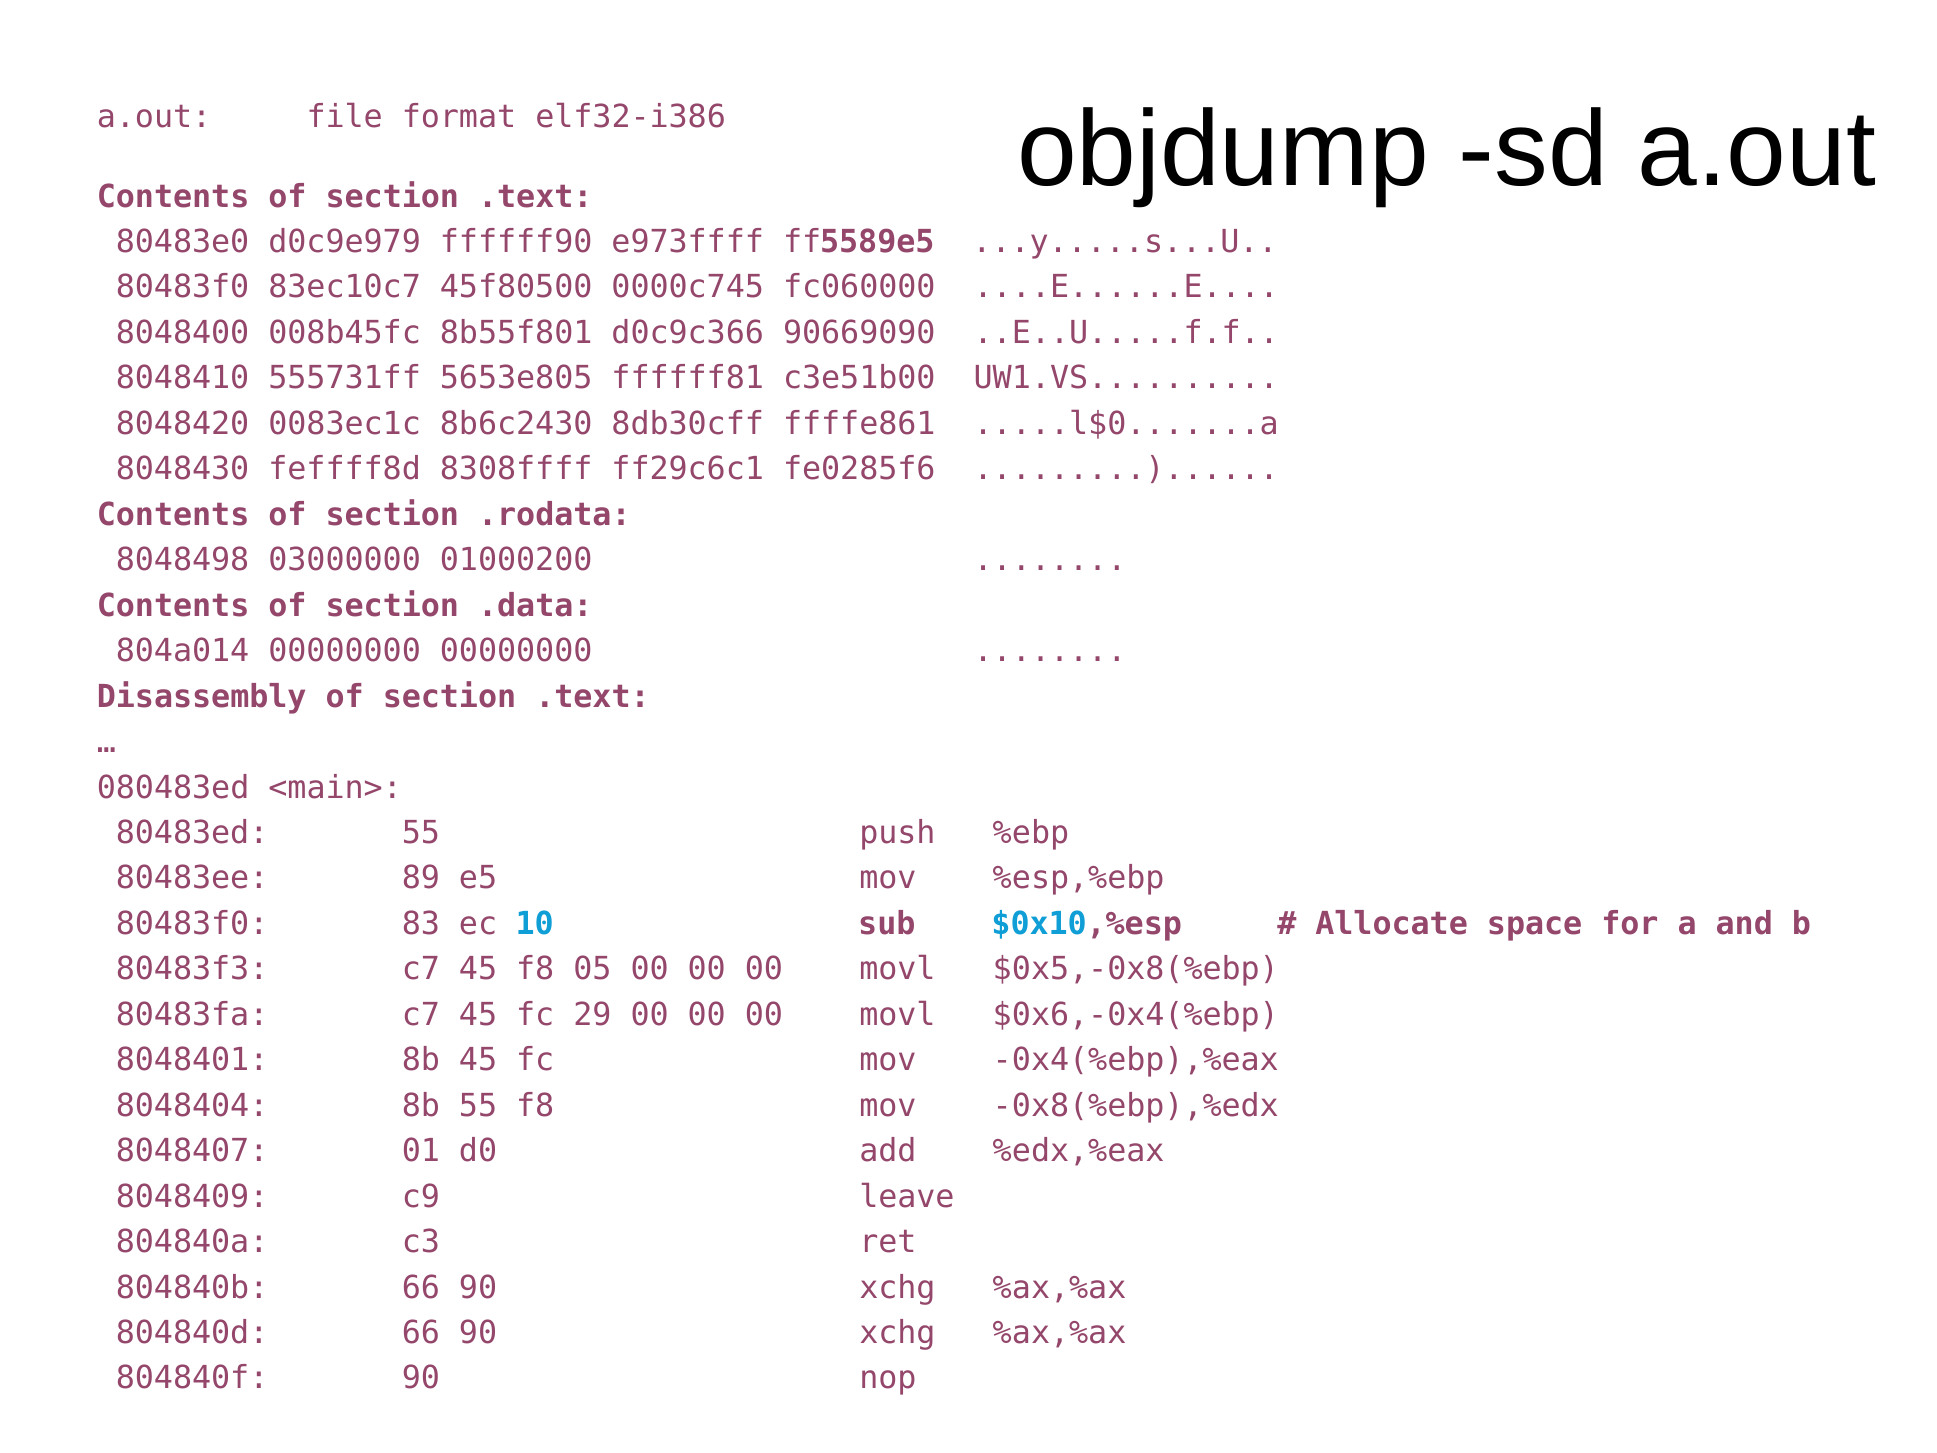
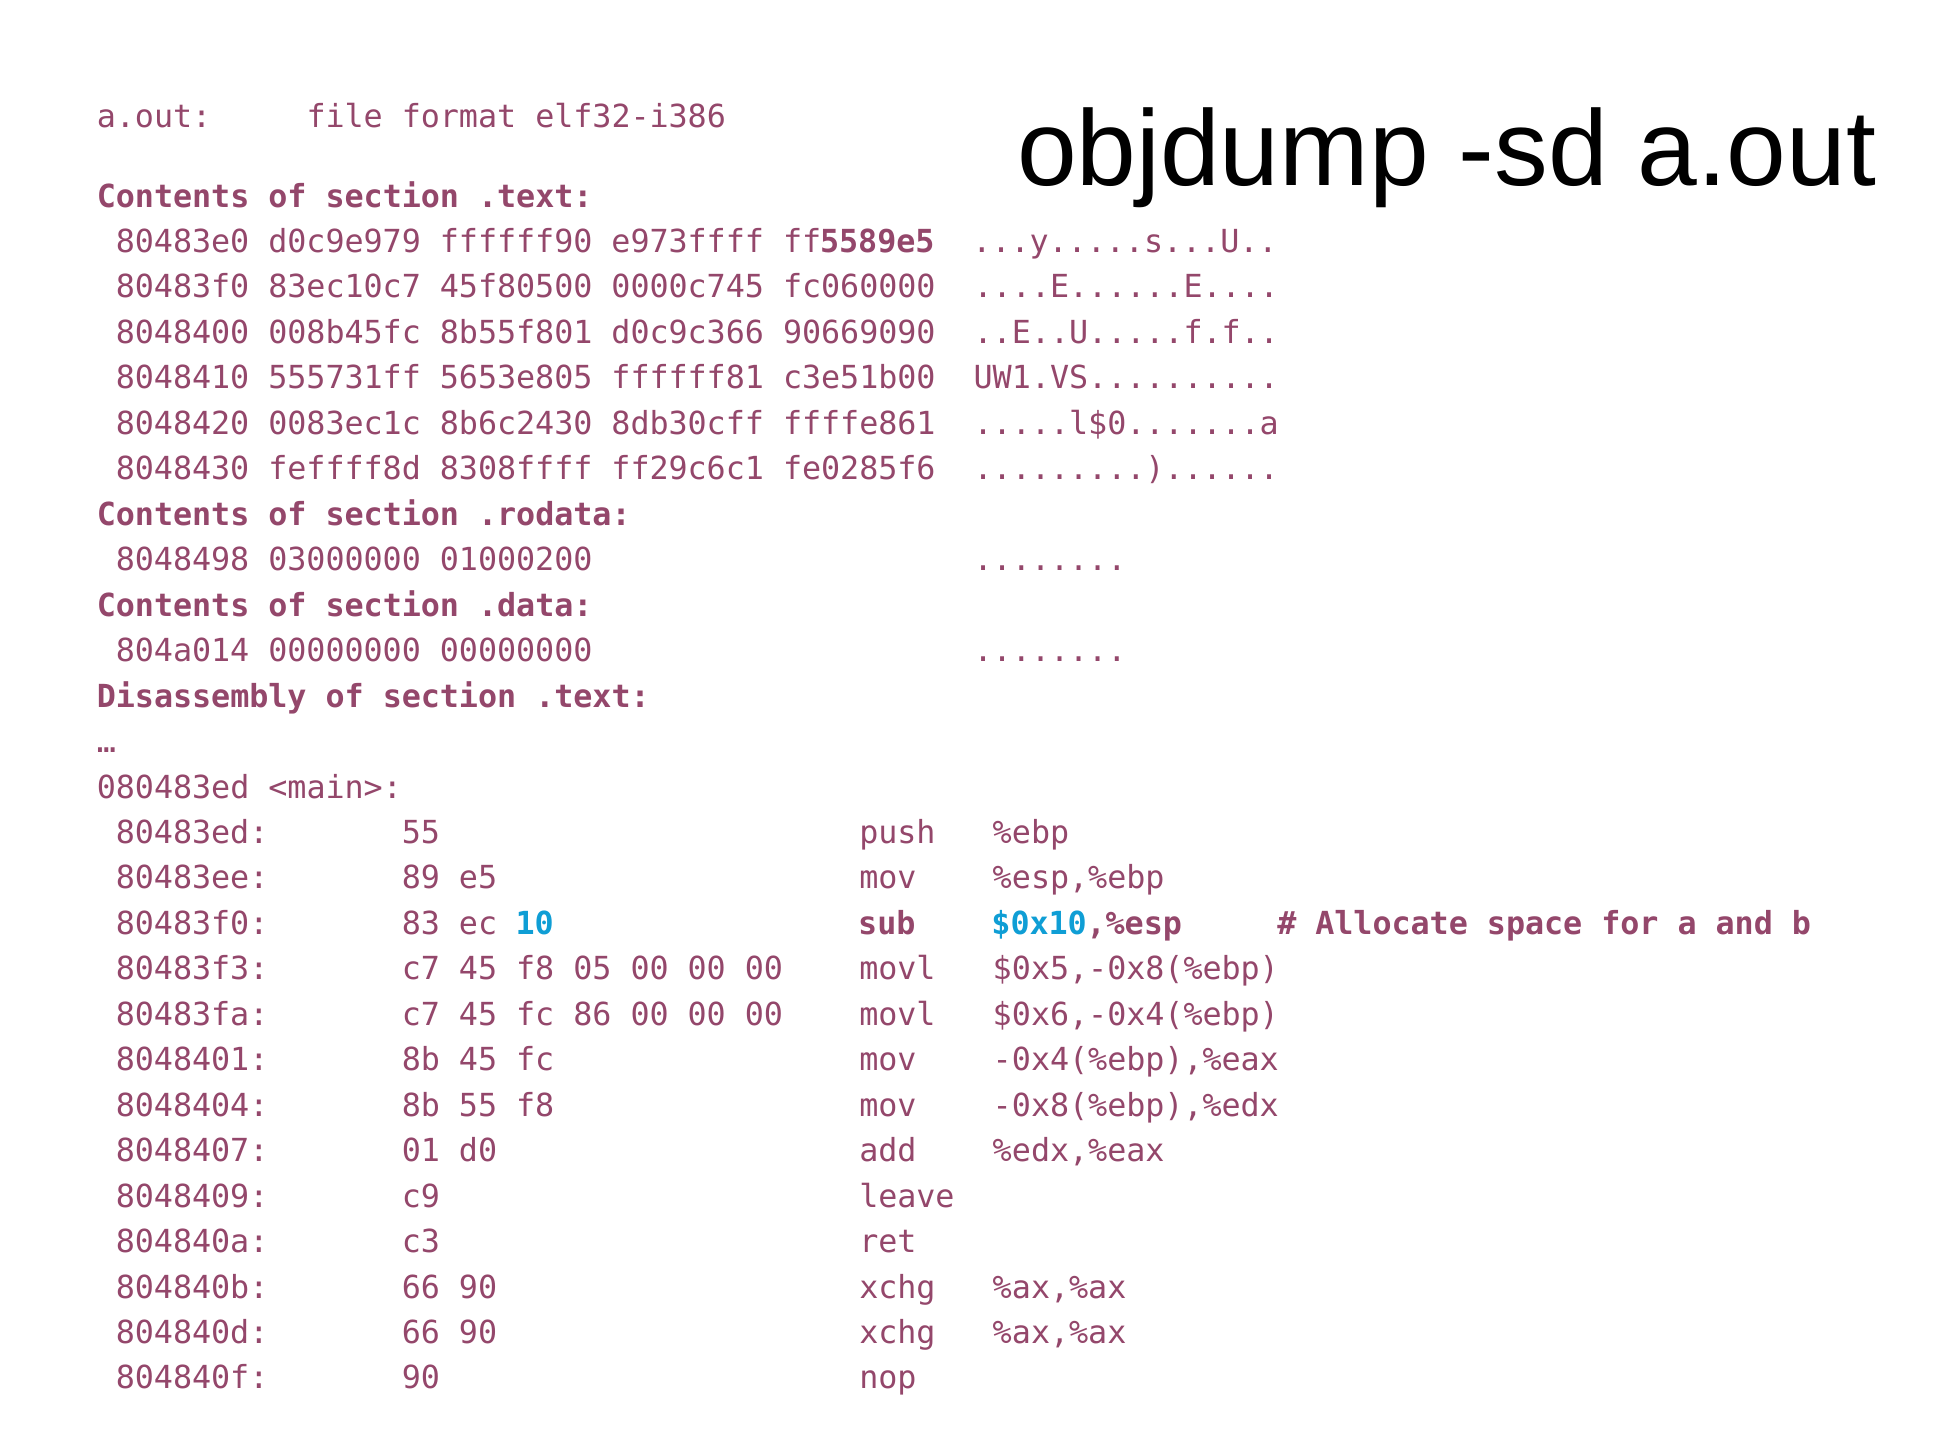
29: 29 -> 86
